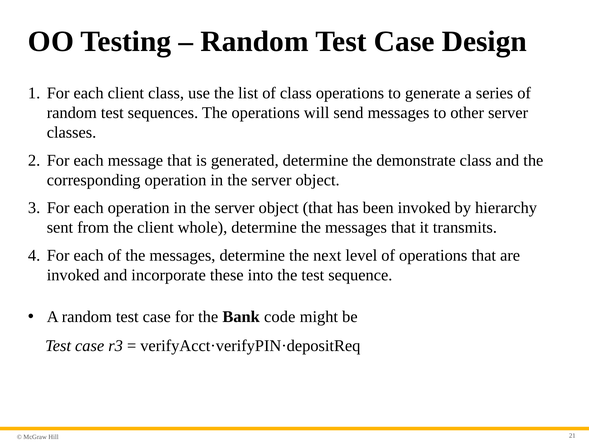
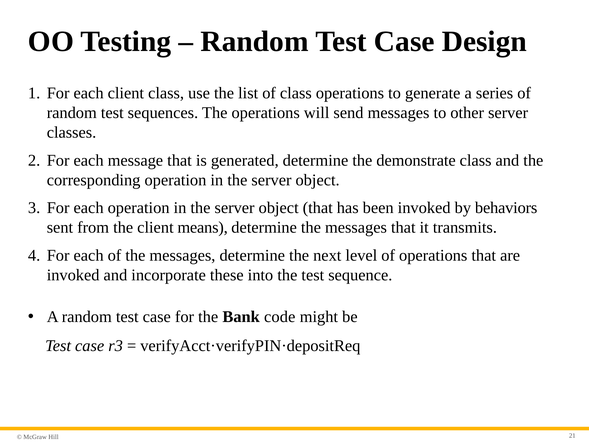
hierarchy: hierarchy -> behaviors
whole: whole -> means
